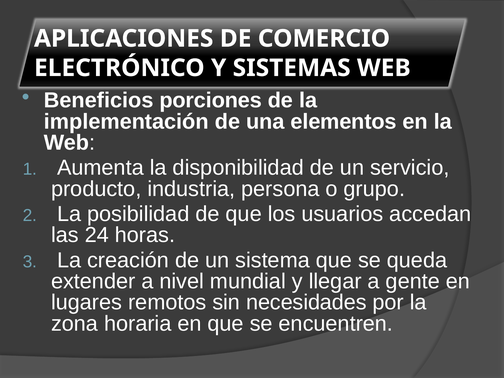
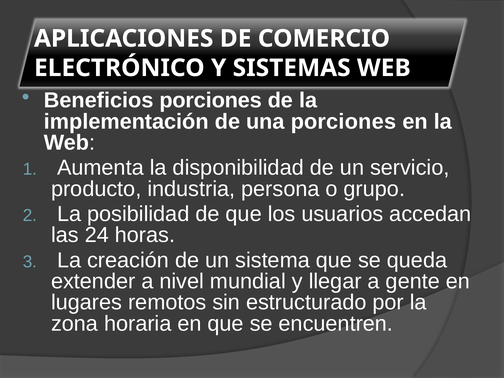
una elementos: elementos -> porciones
necesidades: necesidades -> estructurado
